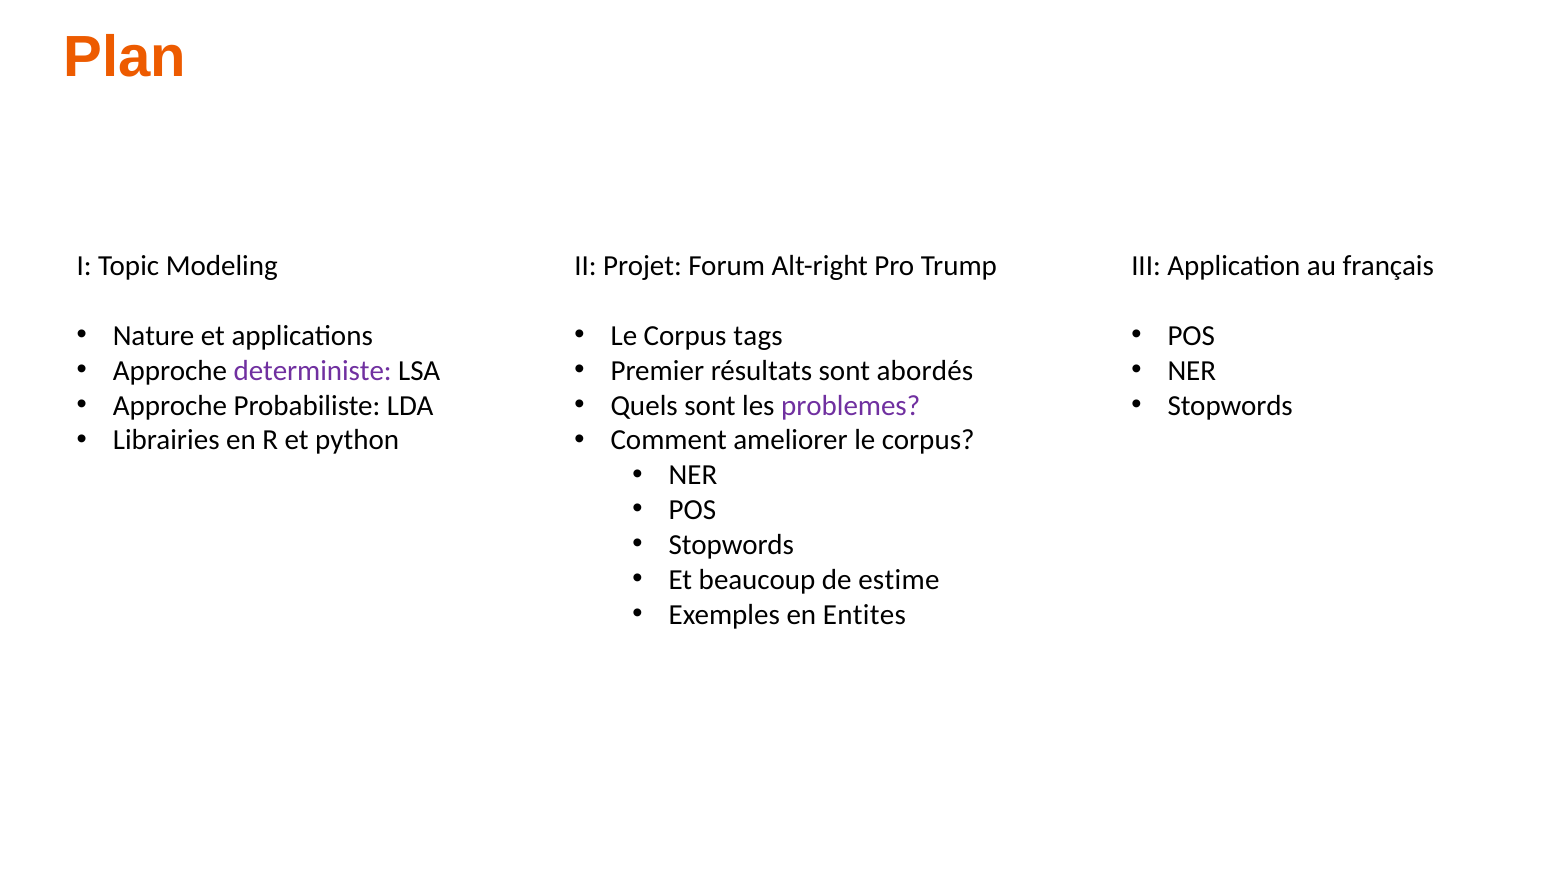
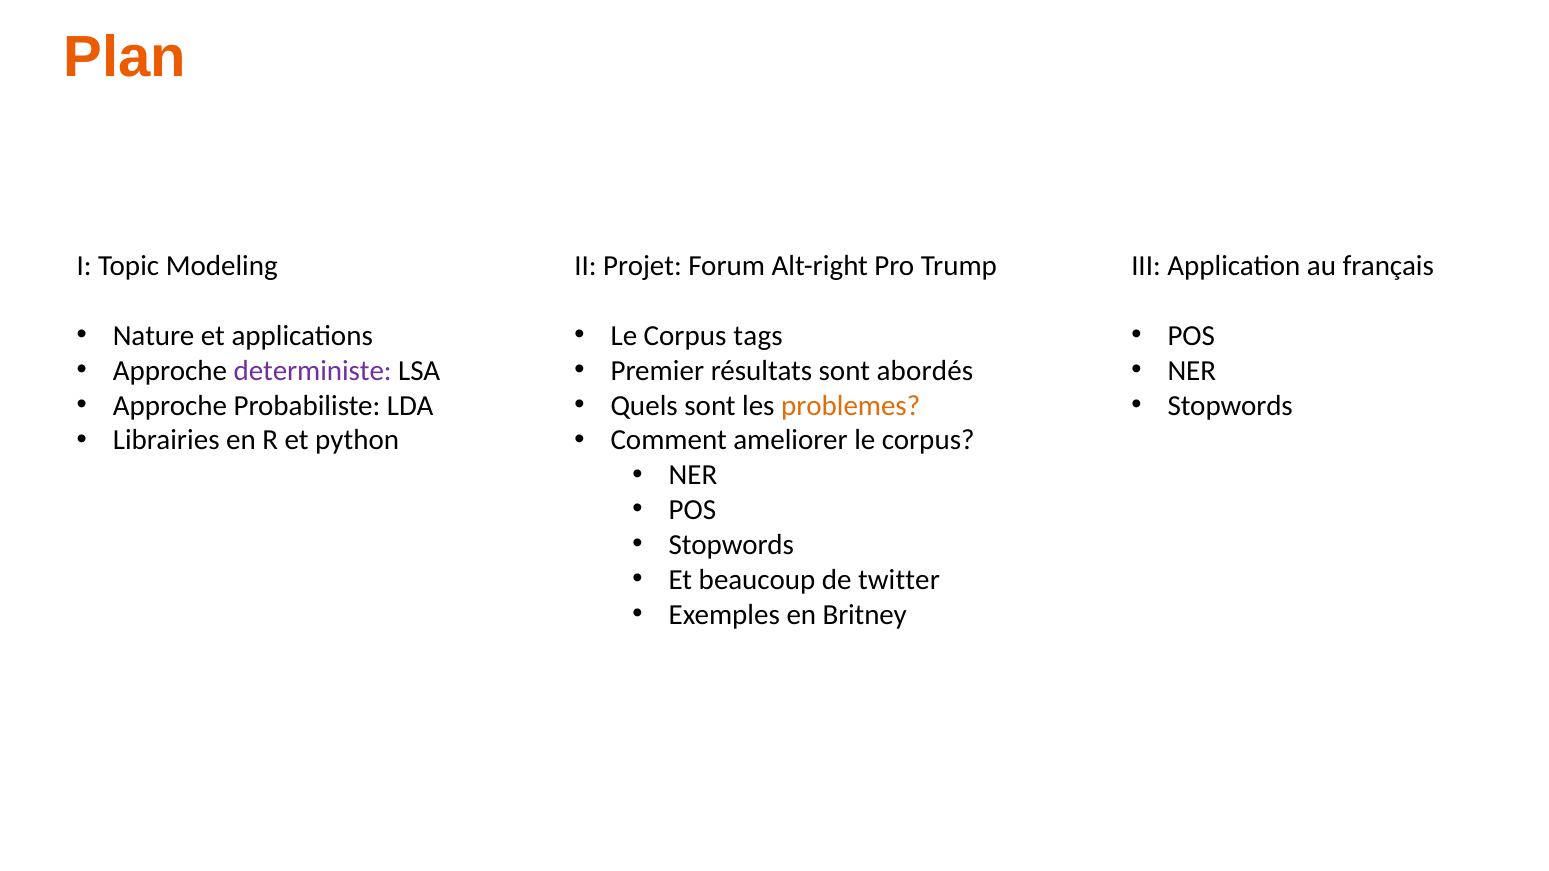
problemes colour: purple -> orange
estime: estime -> twitter
Entites: Entites -> Britney
